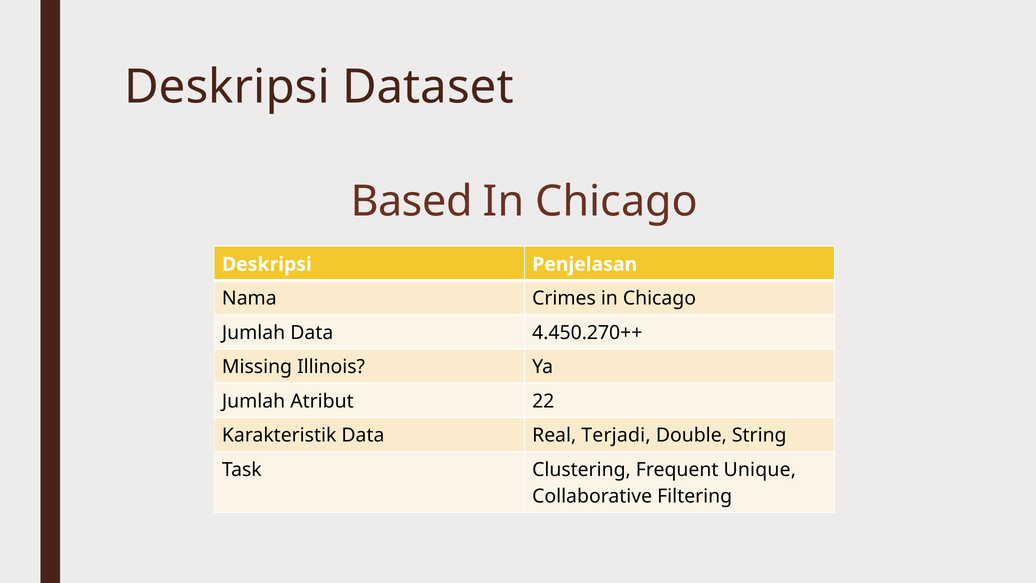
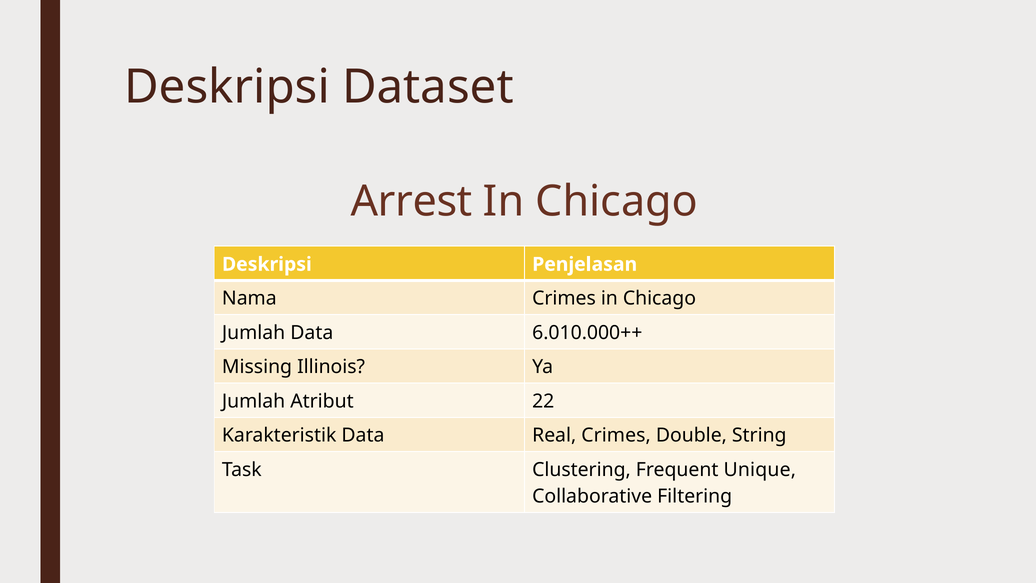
Based: Based -> Arrest
4.450.270++: 4.450.270++ -> 6.010.000++
Real Terjadi: Terjadi -> Crimes
